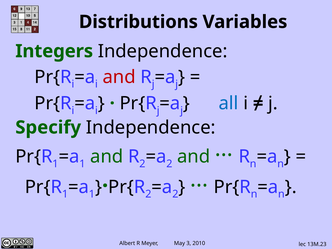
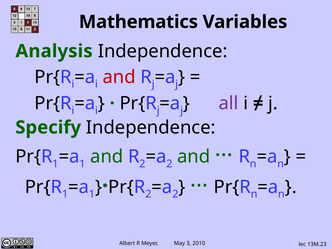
Distributions: Distributions -> Mathematics
Integers: Integers -> Analysis
all colour: blue -> purple
